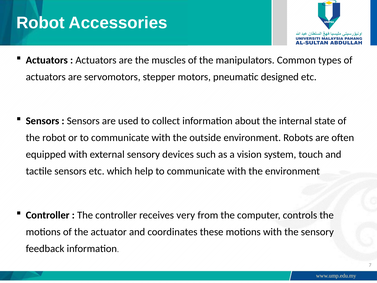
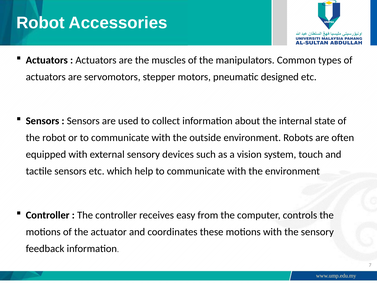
very: very -> easy
